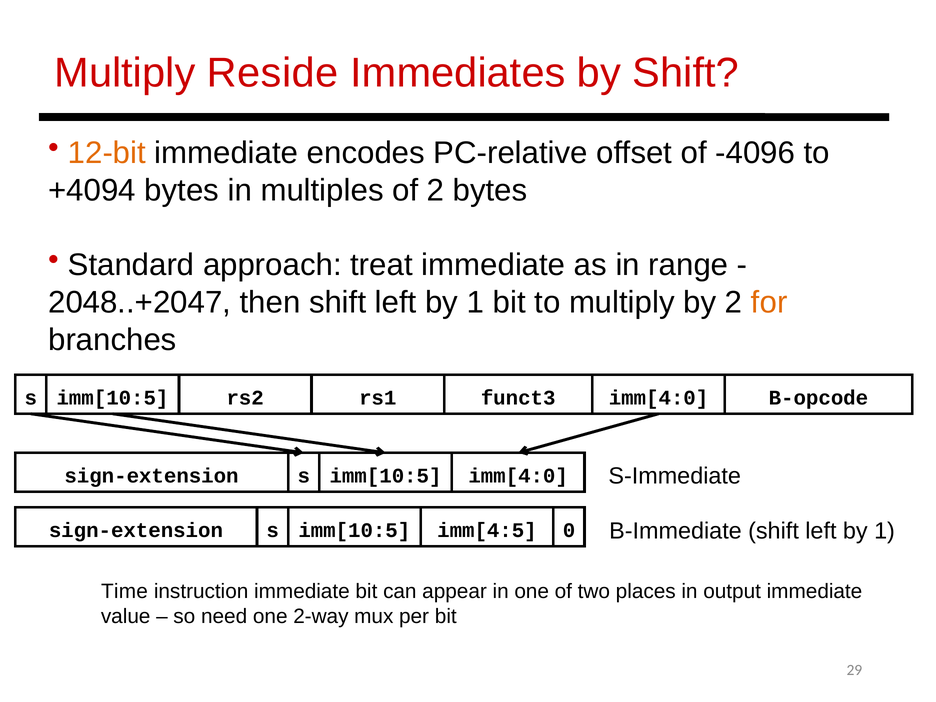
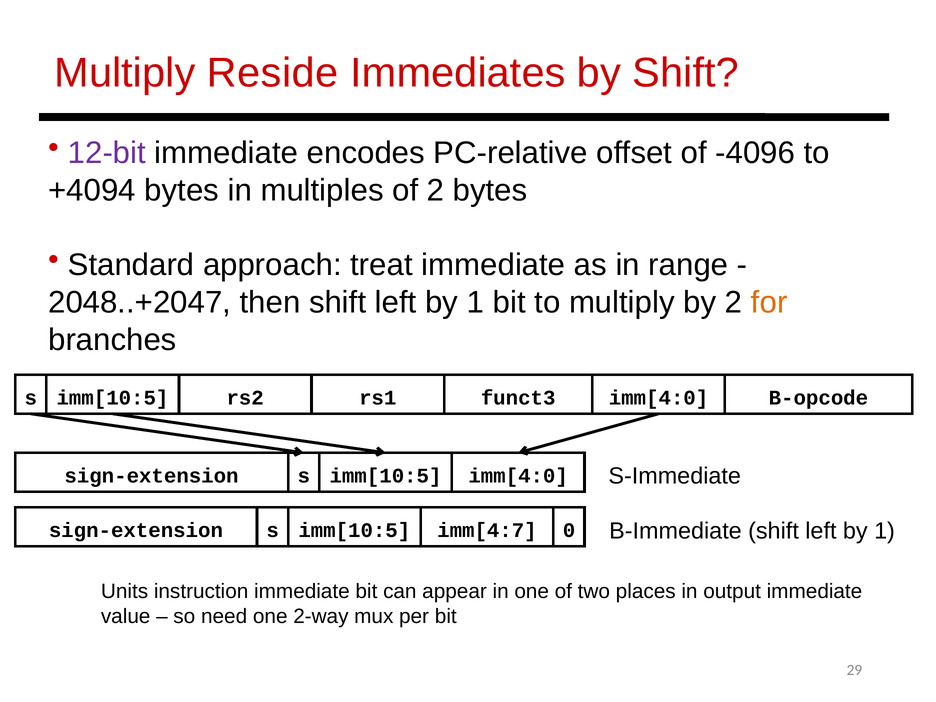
12-bit colour: orange -> purple
imm[4:5: imm[4:5 -> imm[4:7
Time: Time -> Units
